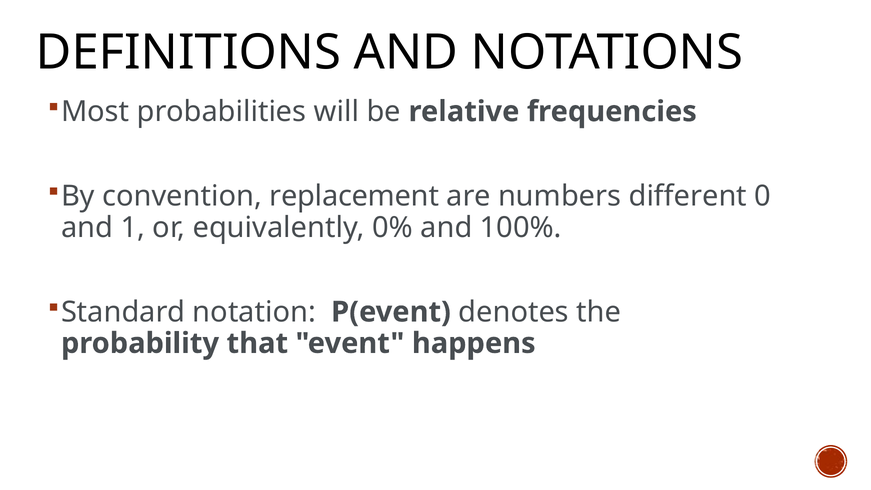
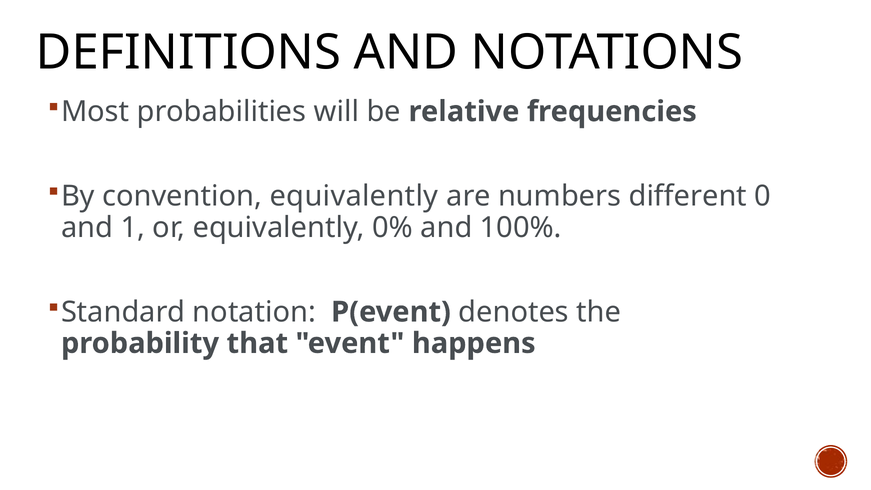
convention replacement: replacement -> equivalently
